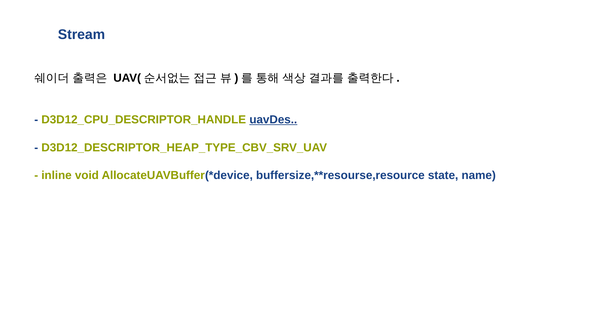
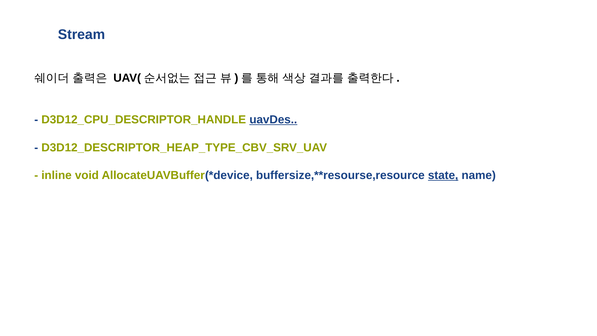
state underline: none -> present
